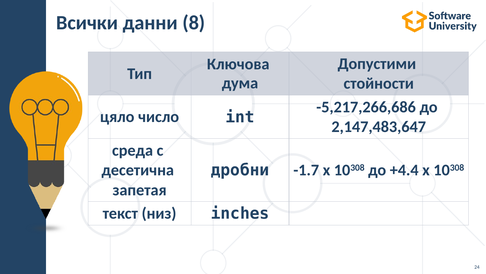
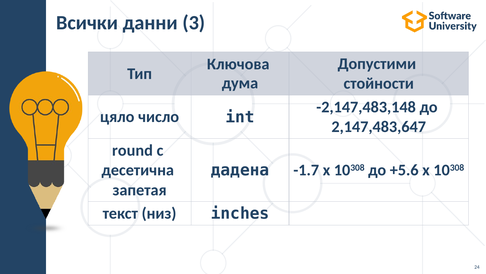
8: 8 -> 3
-5,217,266,686: -5,217,266,686 -> -2,147,483,148
среда: среда -> round
дробни: дробни -> дадена
+4.4: +4.4 -> +5.6
